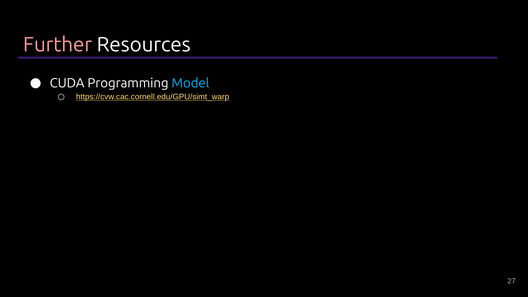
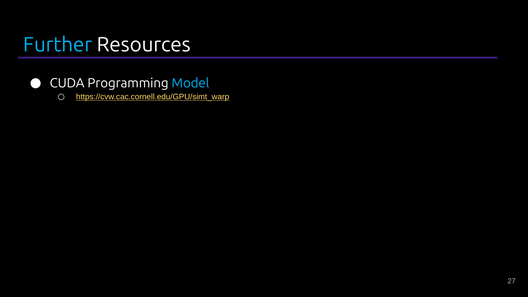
Further colour: pink -> light blue
